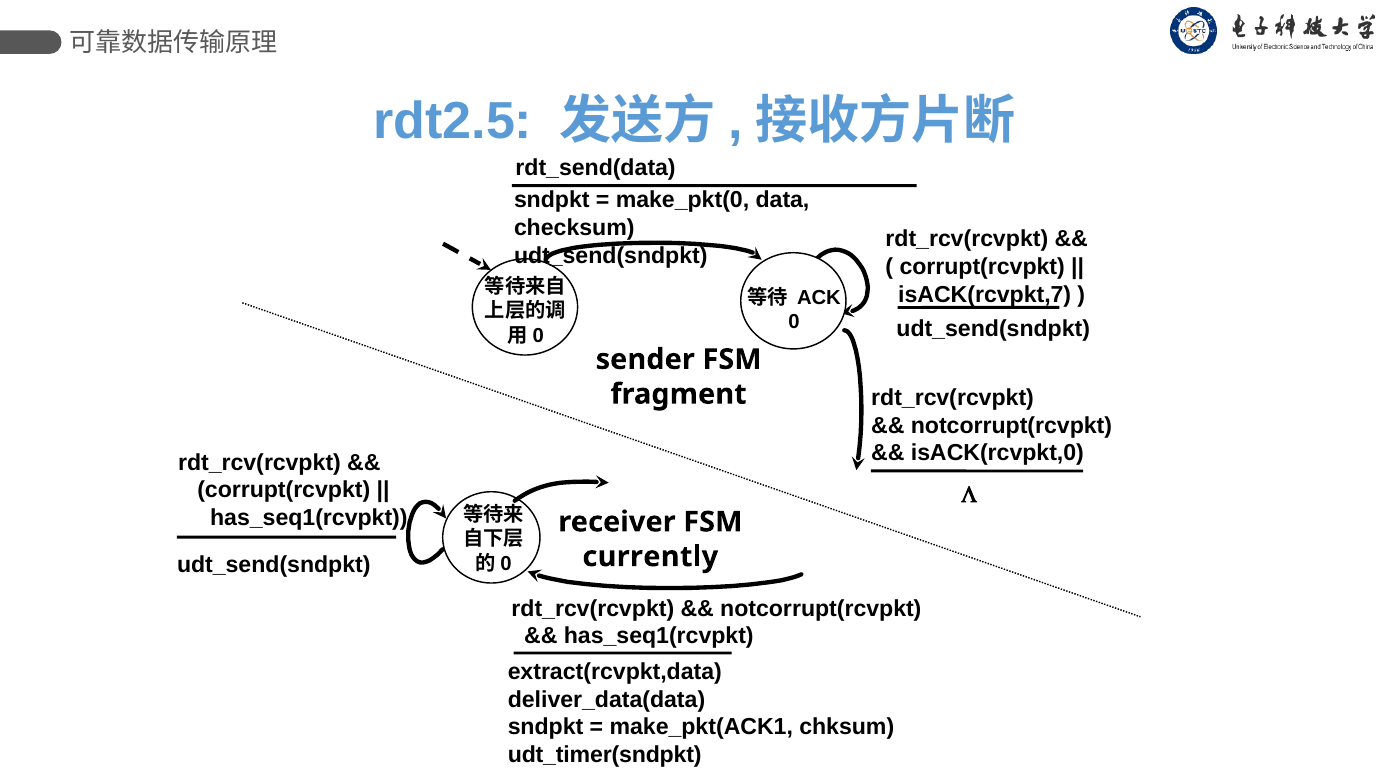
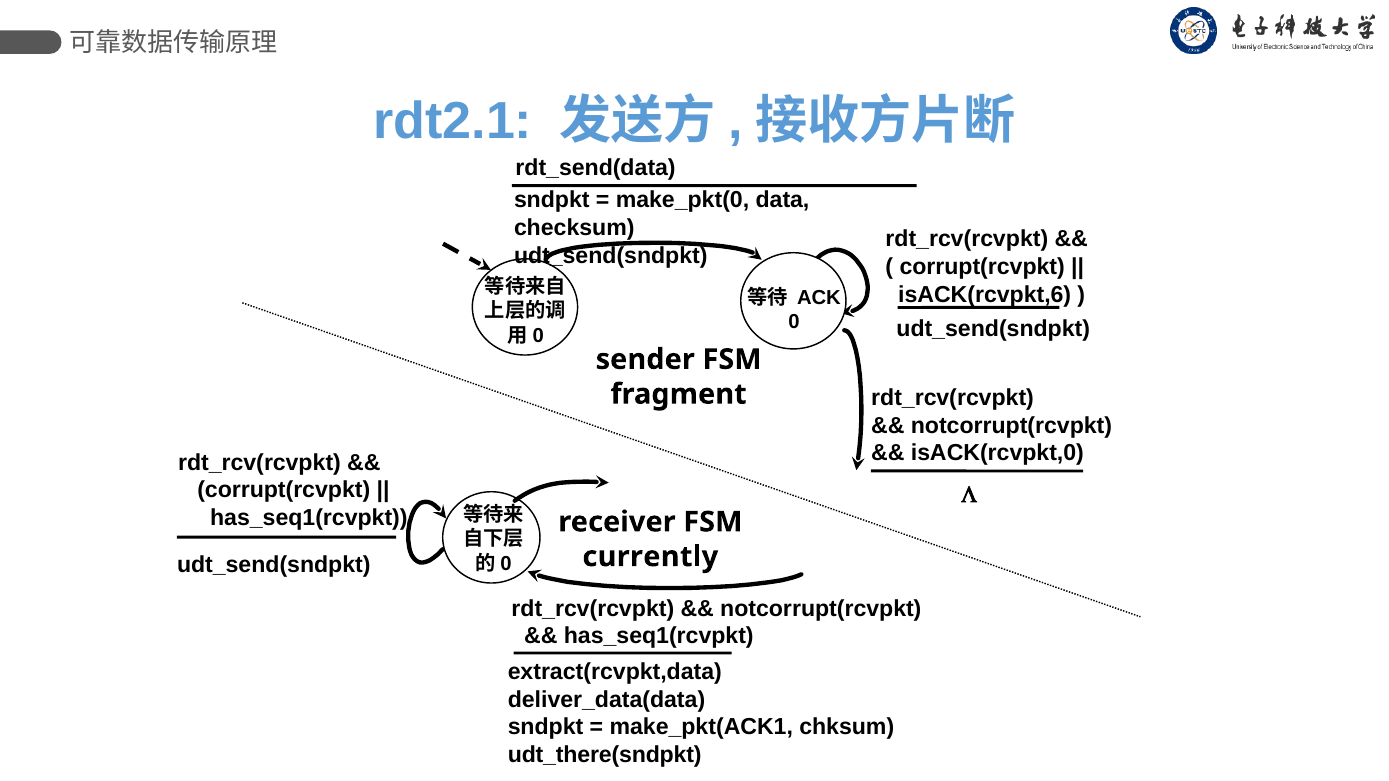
rdt2.5: rdt2.5 -> rdt2.1
isACK(rcvpkt,7: isACK(rcvpkt,7 -> isACK(rcvpkt,6
udt_timer(sndpkt: udt_timer(sndpkt -> udt_there(sndpkt
